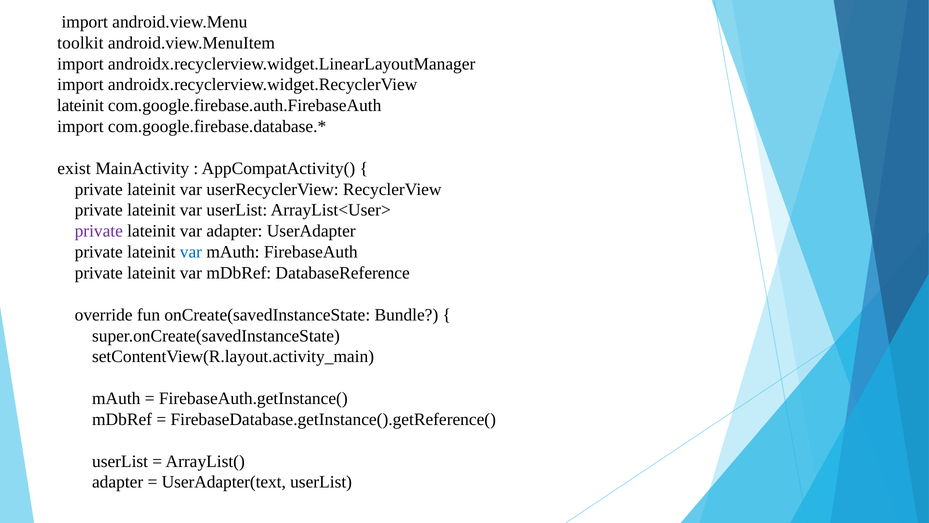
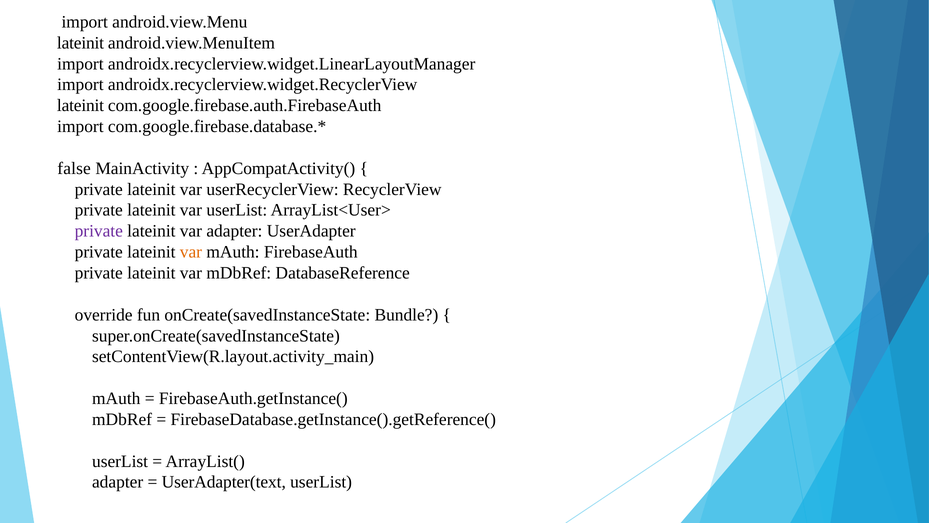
toolkit at (80, 43): toolkit -> lateinit
exist: exist -> false
var at (191, 252) colour: blue -> orange
